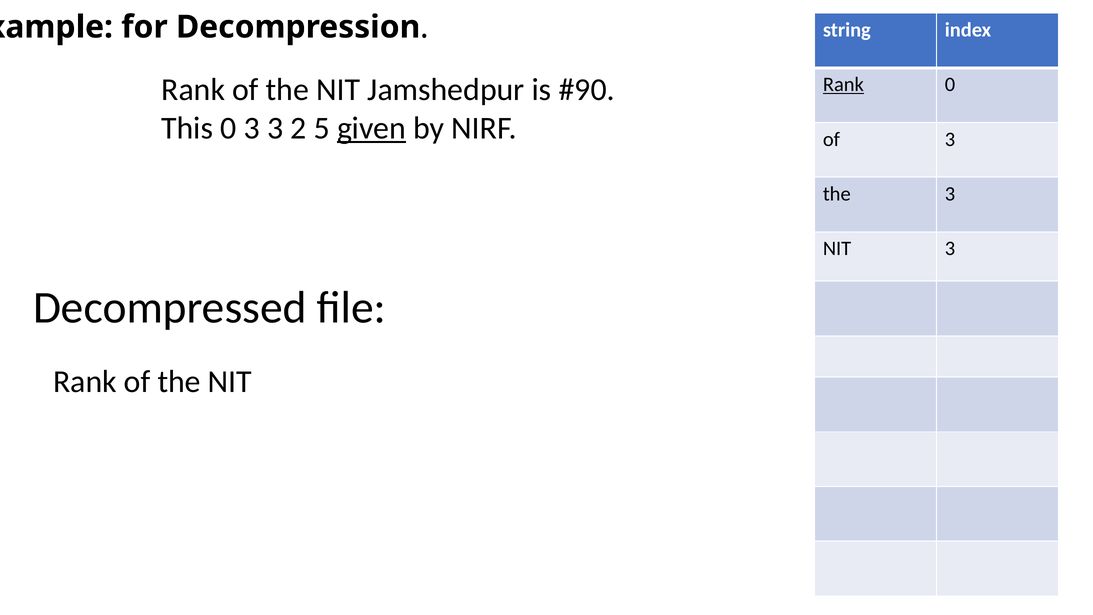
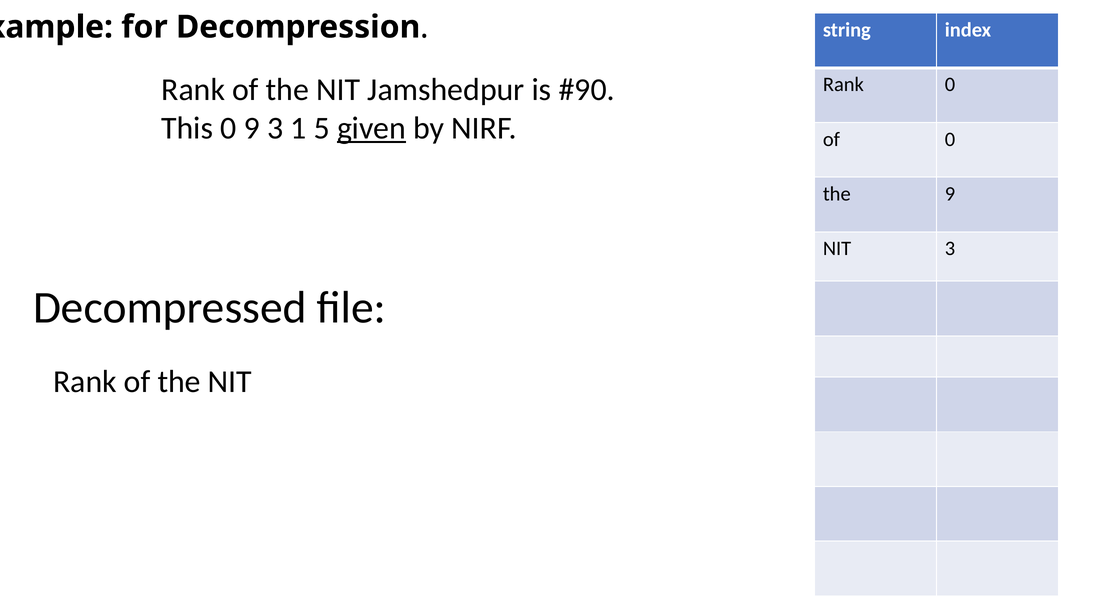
Rank at (843, 85) underline: present -> none
0 3: 3 -> 9
2: 2 -> 1
of 3: 3 -> 0
the 3: 3 -> 9
